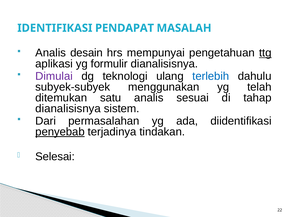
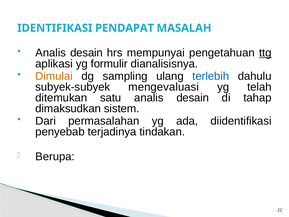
Dimulai colour: purple -> orange
teknologi: teknologi -> sampling
menggunakan: menggunakan -> mengevaluasi
sesuai at (193, 98): sesuai -> desain
dianalisisnya at (68, 108): dianalisisnya -> dimaksudkan
penyebab underline: present -> none
Selesai: Selesai -> Berupa
